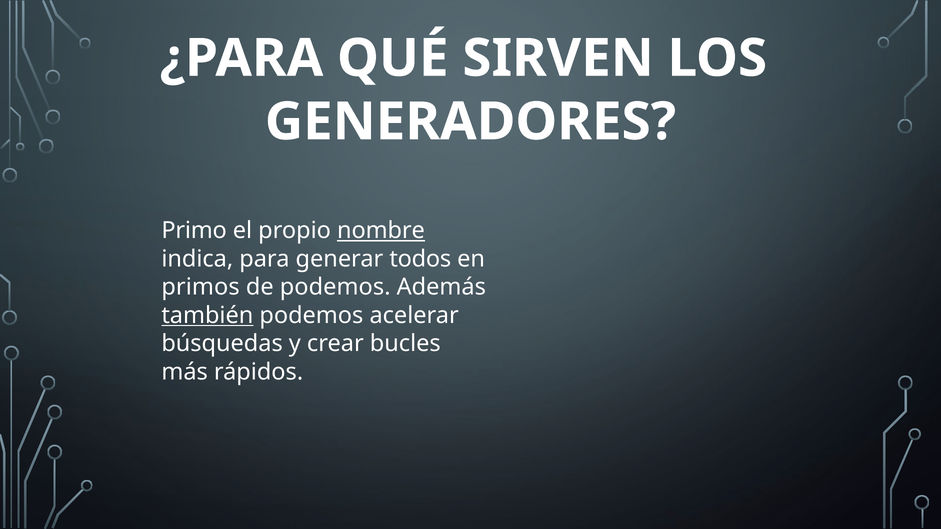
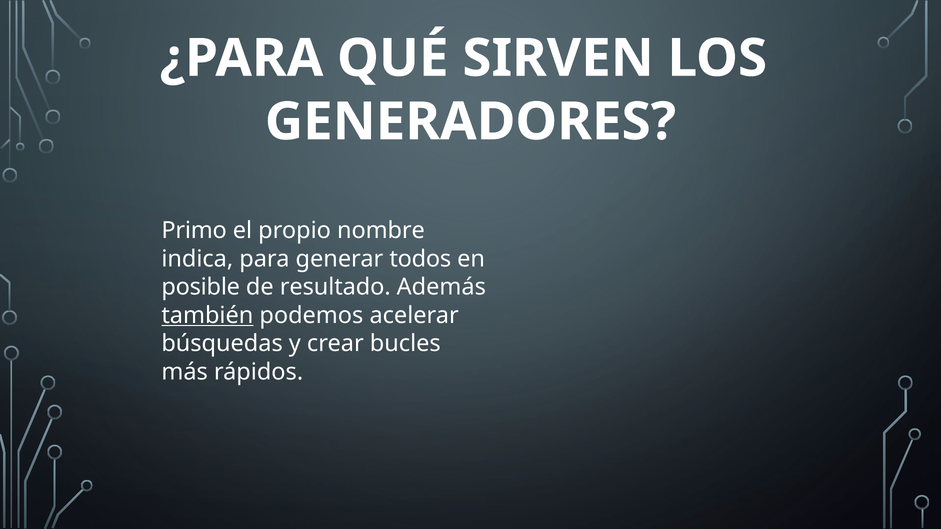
nombre underline: present -> none
primos: primos -> posible
de podemos: podemos -> resultado
